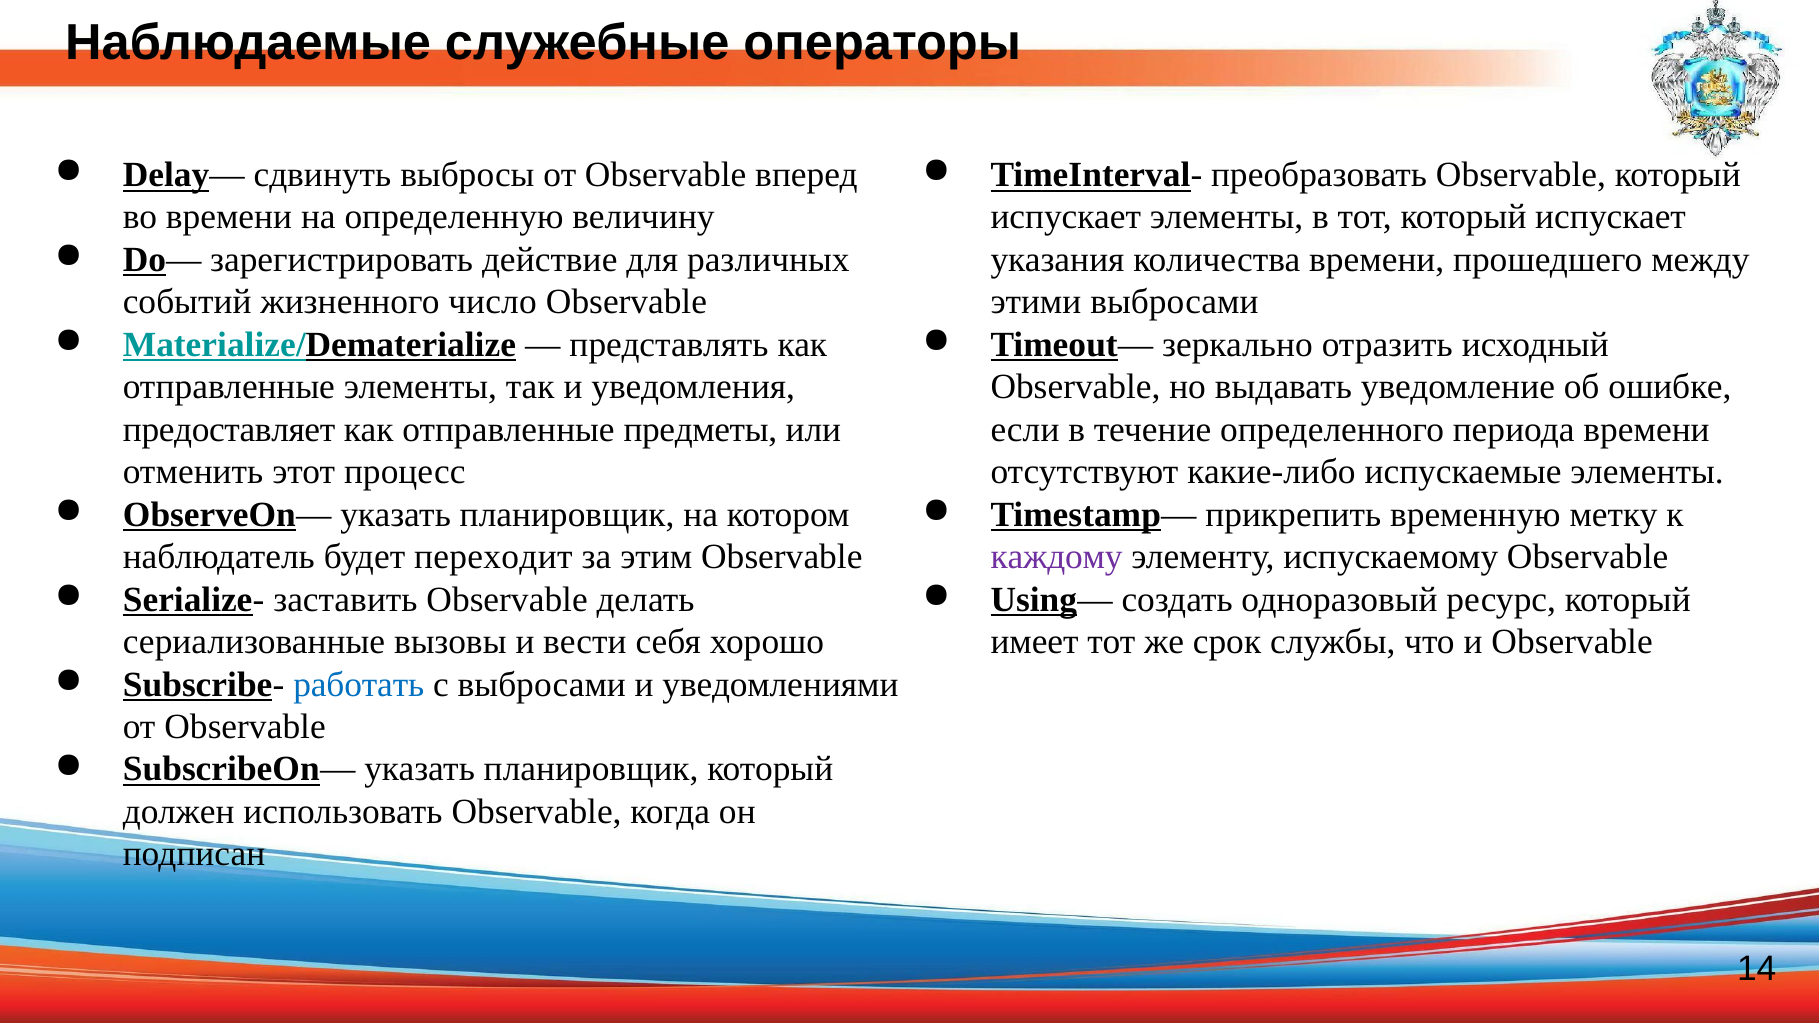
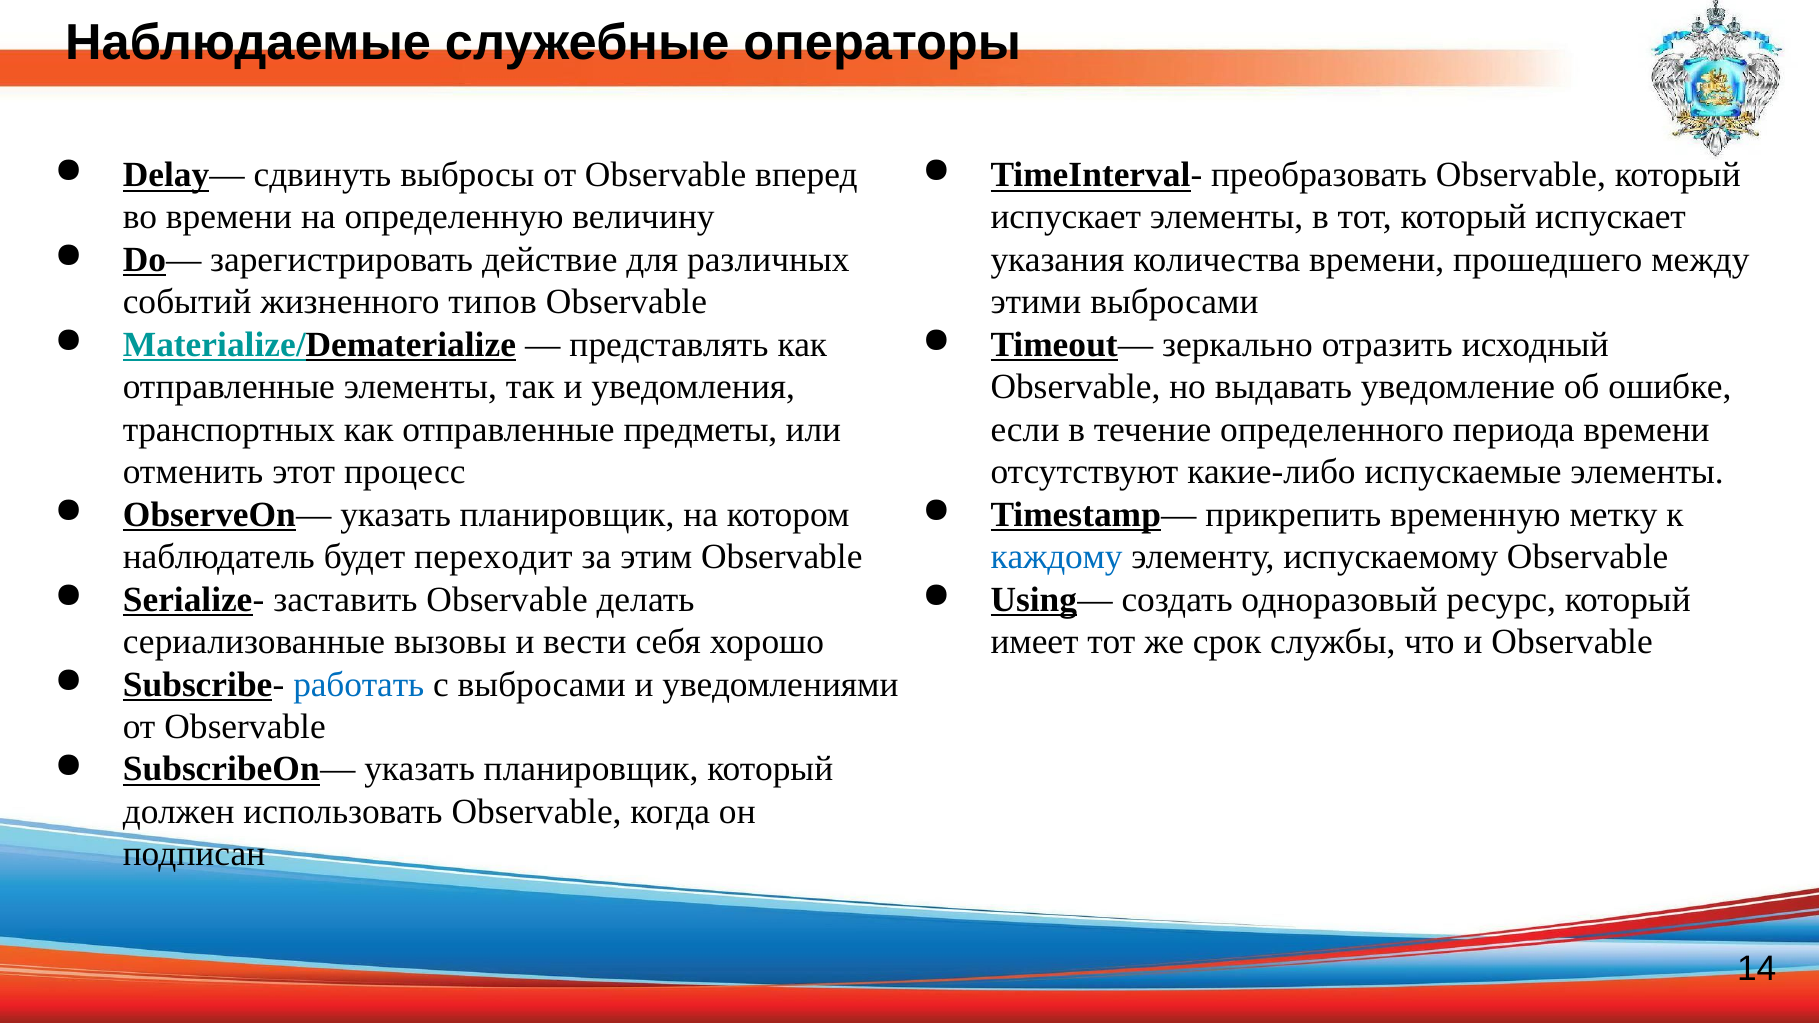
число: число -> типов
предоставляет: предоставляет -> транспортных
каждому colour: purple -> blue
